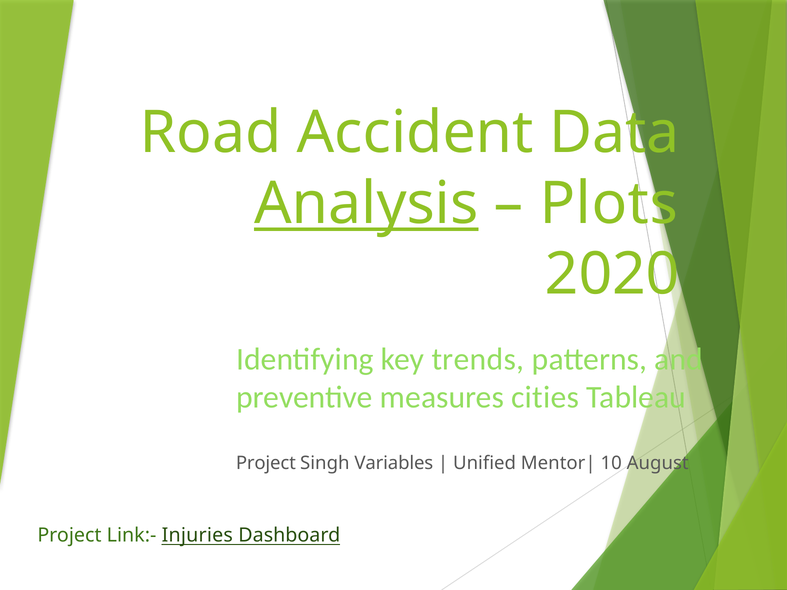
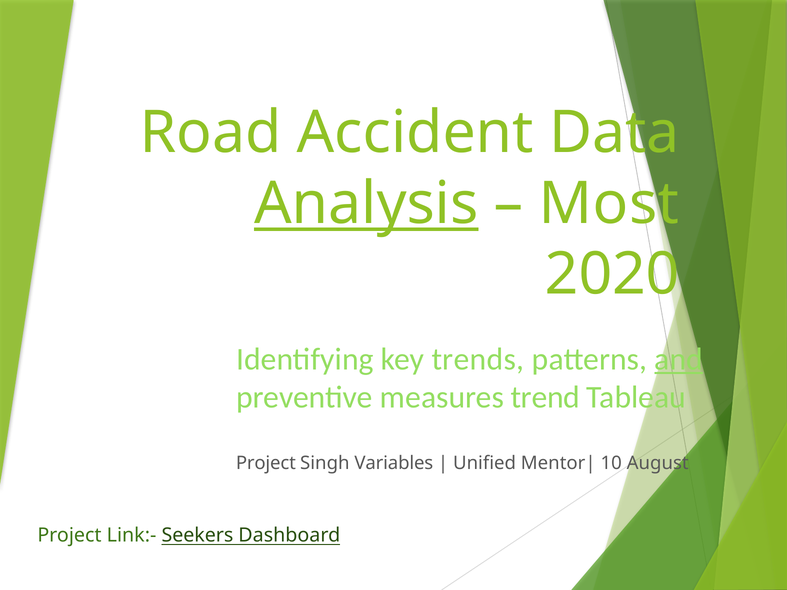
Plots: Plots -> Most
and underline: none -> present
cities: cities -> trend
Injuries: Injuries -> Seekers
